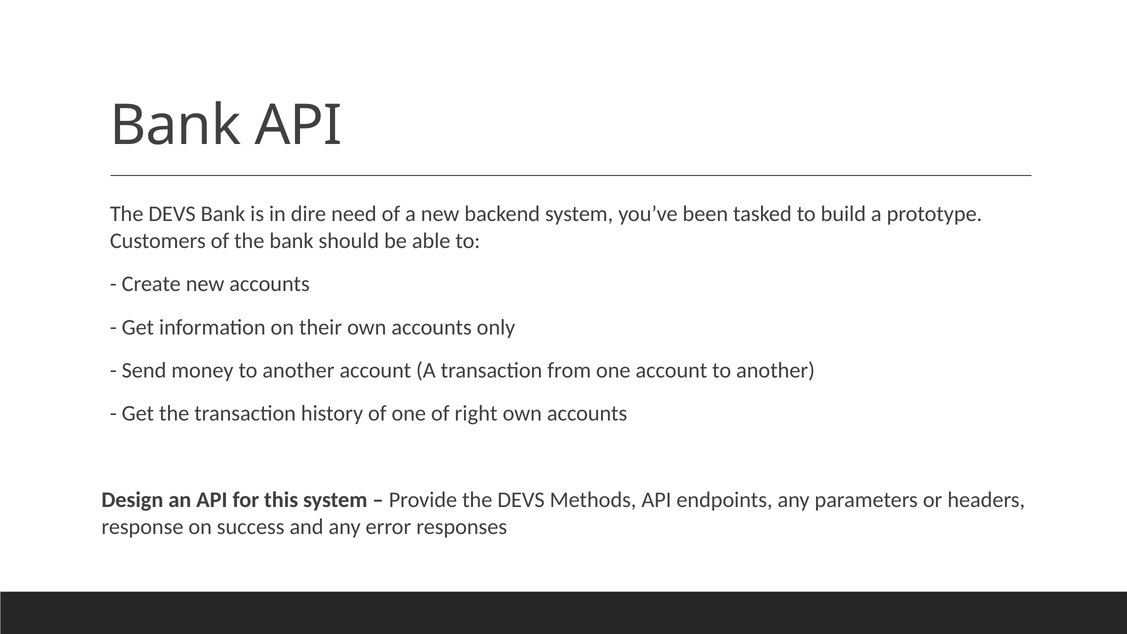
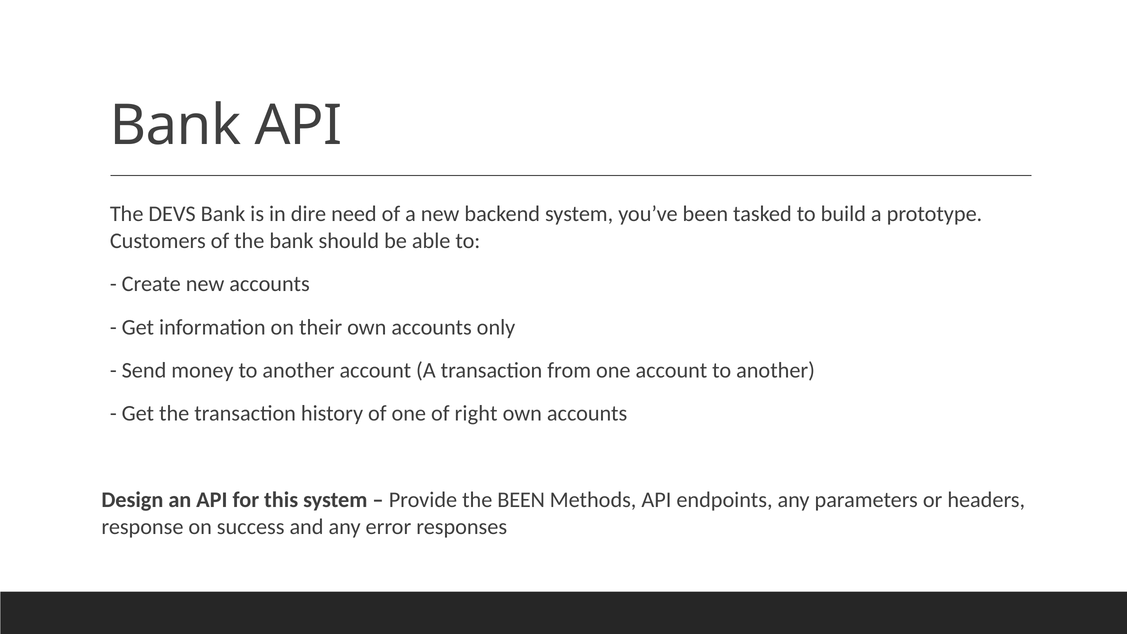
Provide the DEVS: DEVS -> BEEN
